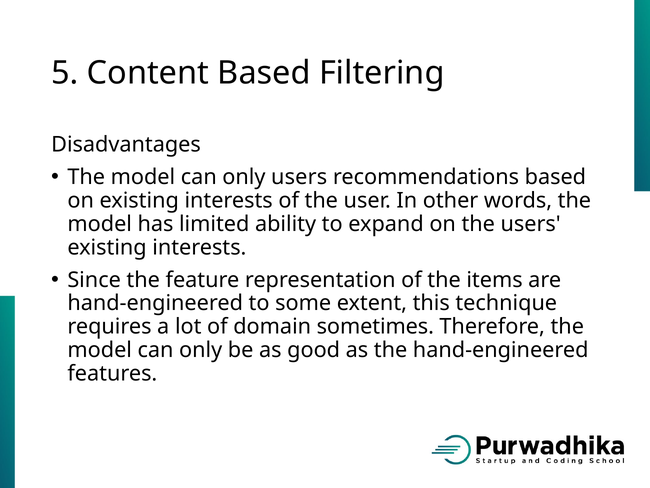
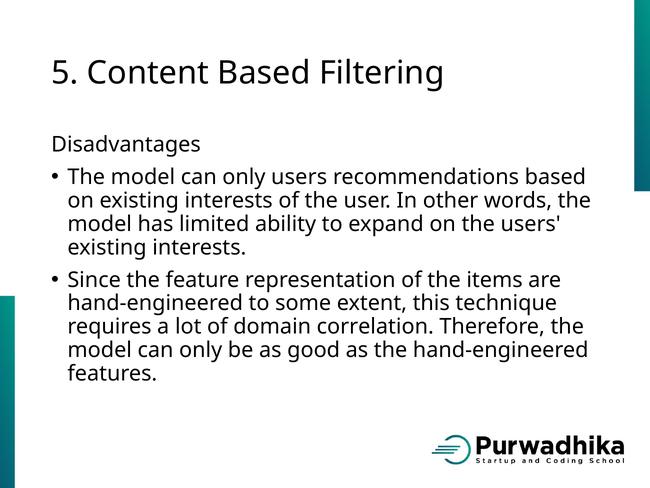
sometimes: sometimes -> correlation
